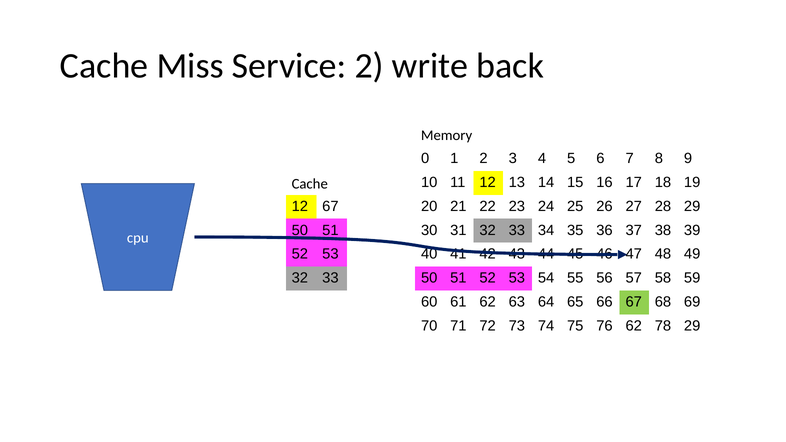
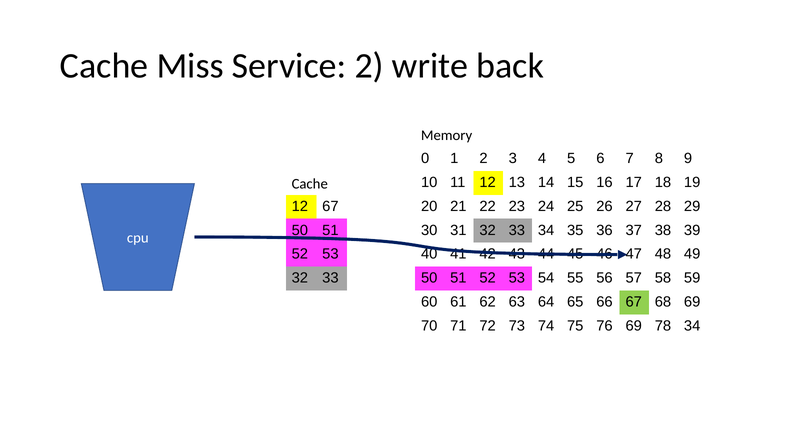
76 62: 62 -> 69
78 29: 29 -> 34
